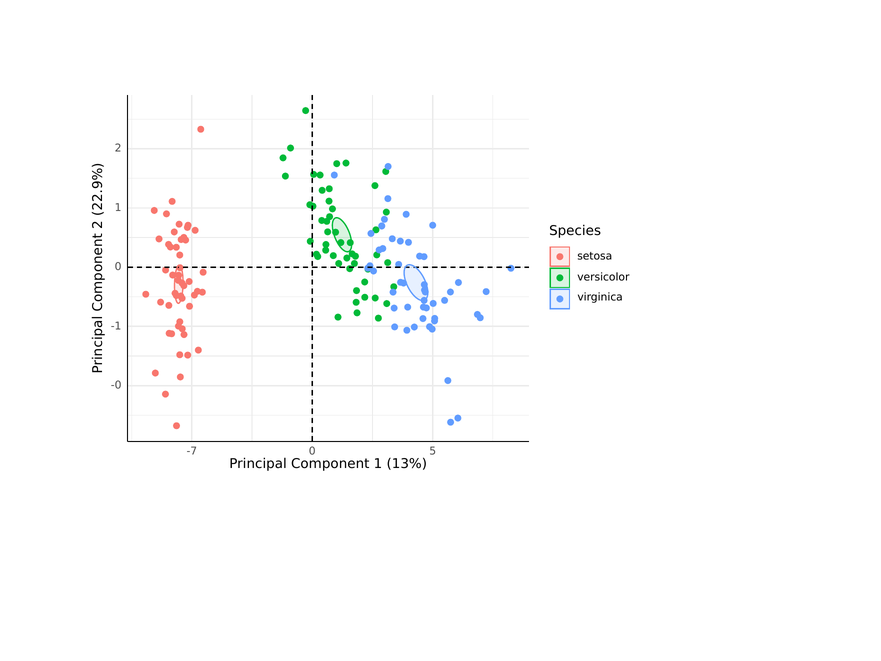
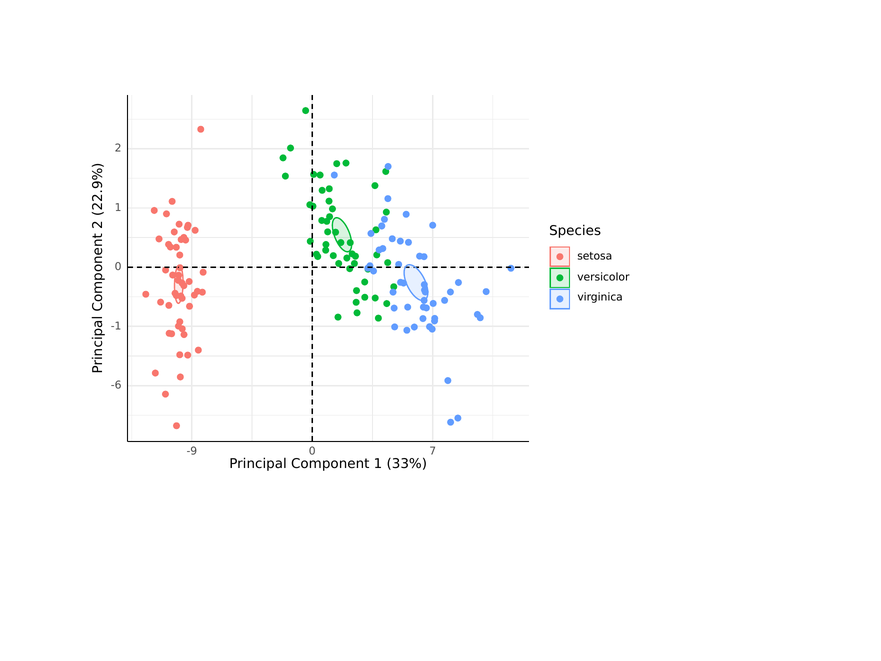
-0: -0 -> -6
-7: -7 -> -9
5: 5 -> 7
13%: 13% -> 33%
